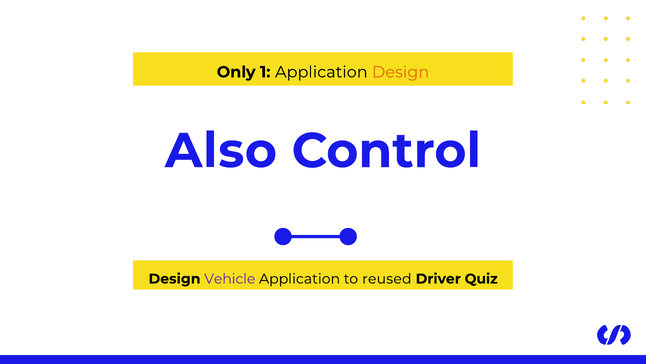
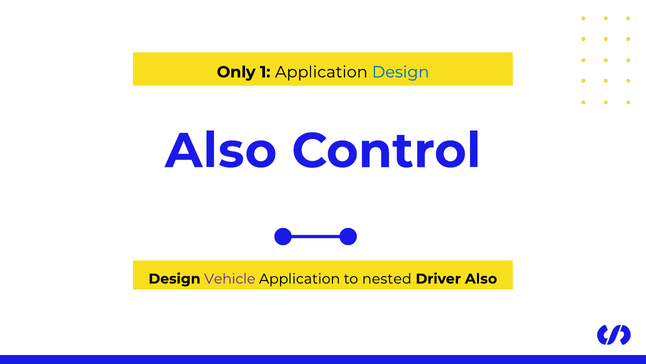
Design at (401, 72) colour: orange -> blue
reused: reused -> nested
Driver Quiz: Quiz -> Also
